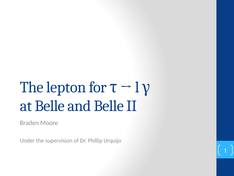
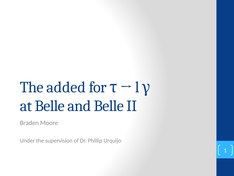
lepton: lepton -> added
